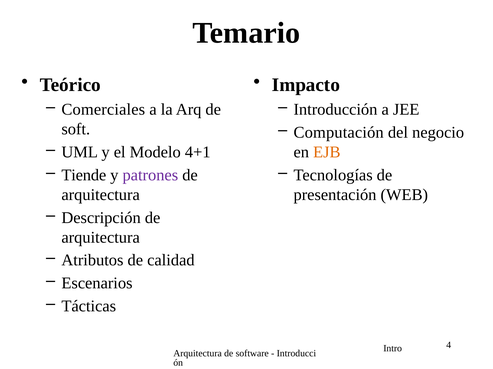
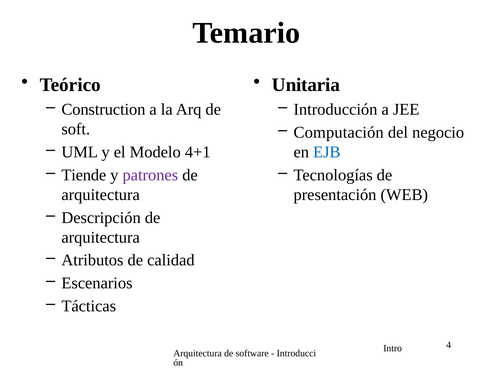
Impacto: Impacto -> Unitaria
Comerciales: Comerciales -> Construction
EJB colour: orange -> blue
